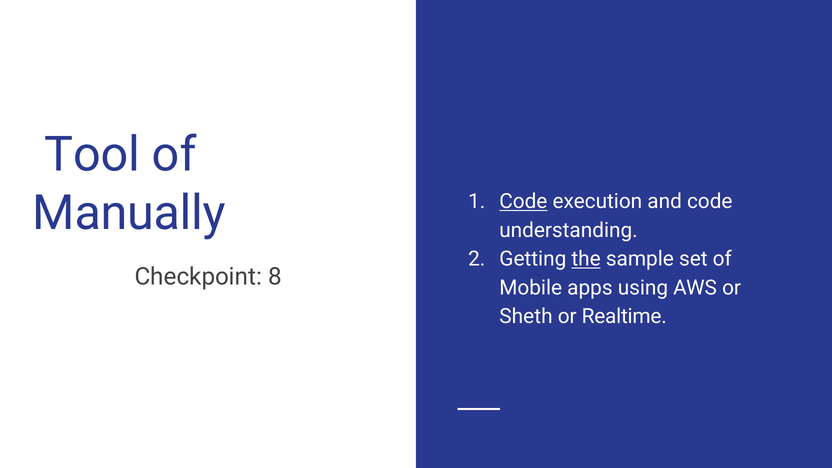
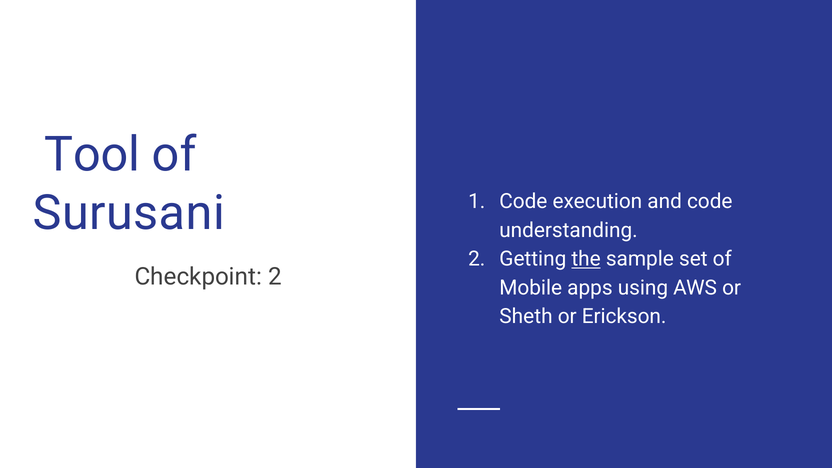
Manually: Manually -> Surusani
Code at (523, 202) underline: present -> none
Checkpoint 8: 8 -> 2
Realtime: Realtime -> Erickson
